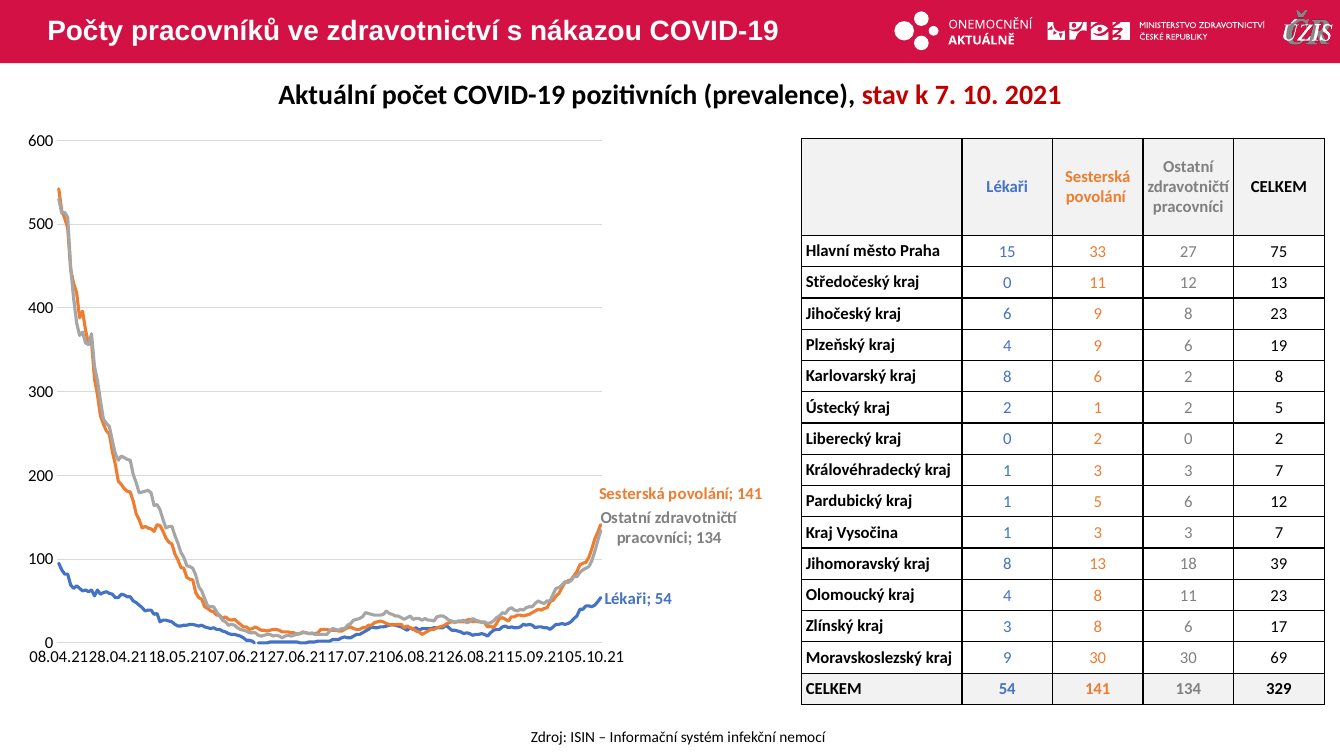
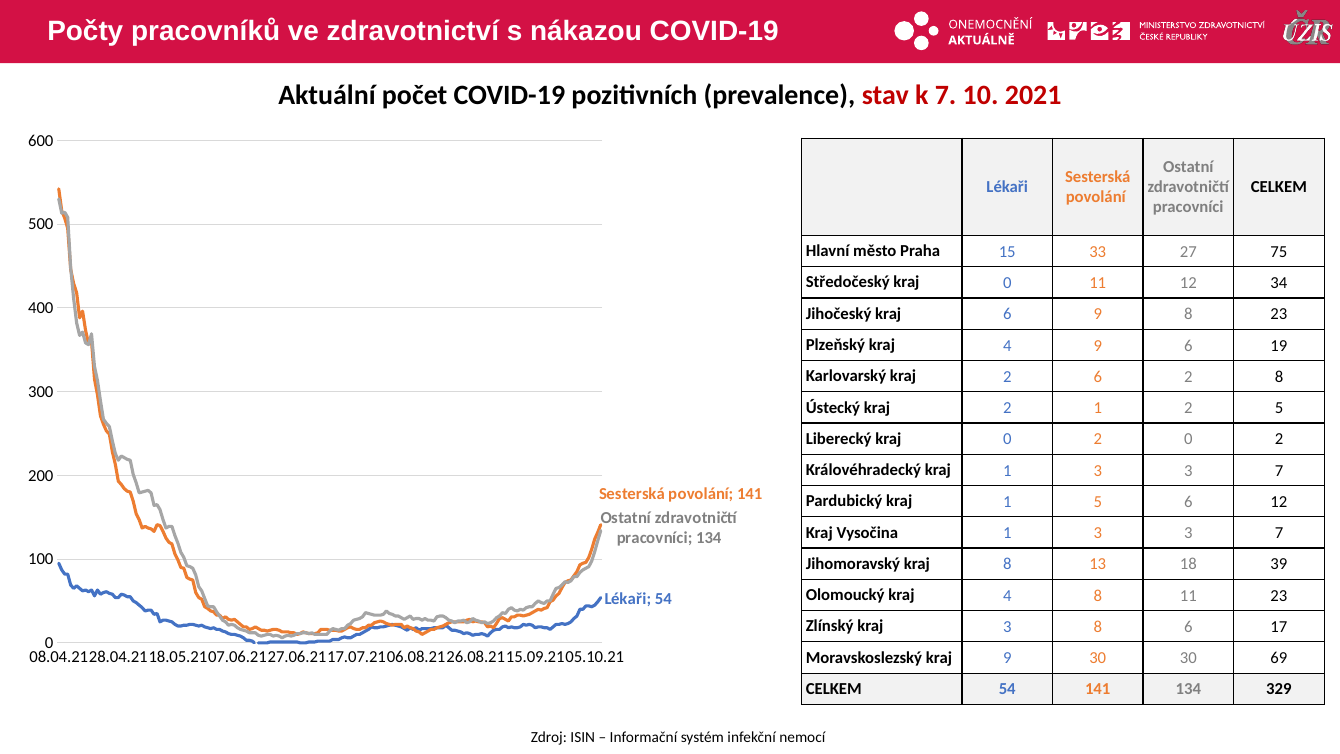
12 13: 13 -> 34
Karlovarský kraj 8: 8 -> 2
